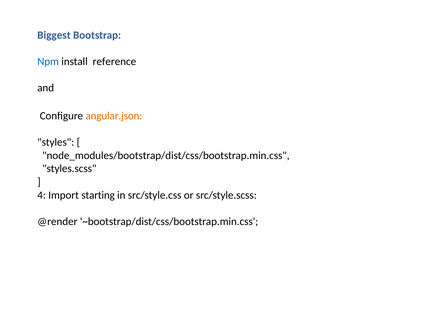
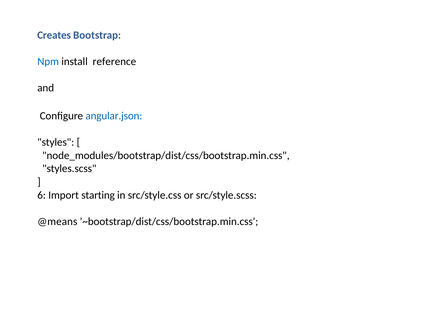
Biggest: Biggest -> Creates
angular.json colour: orange -> blue
4: 4 -> 6
@render: @render -> @means
